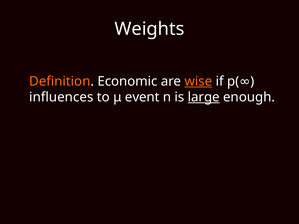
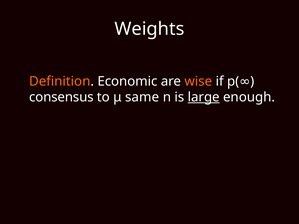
wise underline: present -> none
influences: influences -> consensus
event: event -> same
